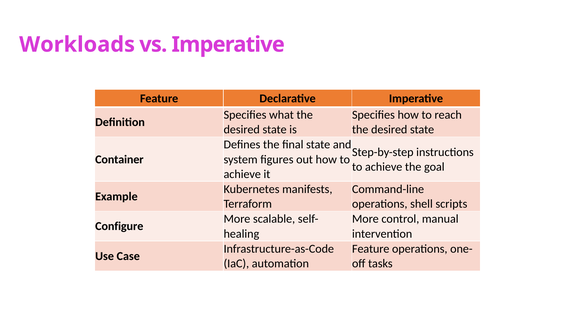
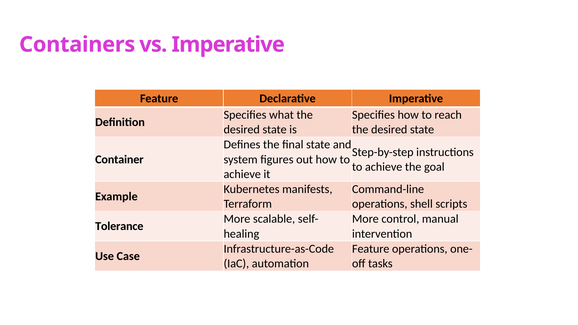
Workloads: Workloads -> Containers
Configure: Configure -> Tolerance
